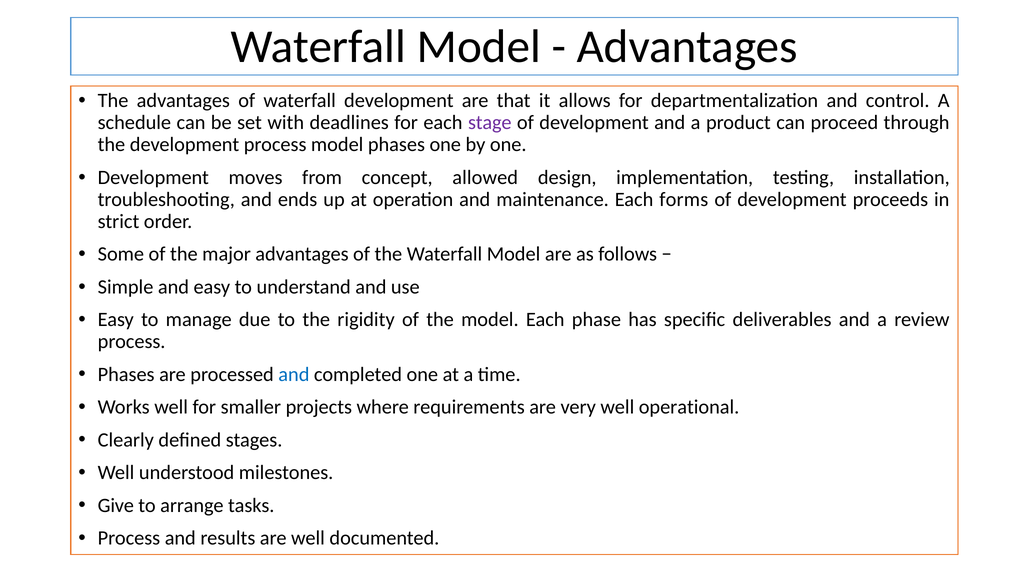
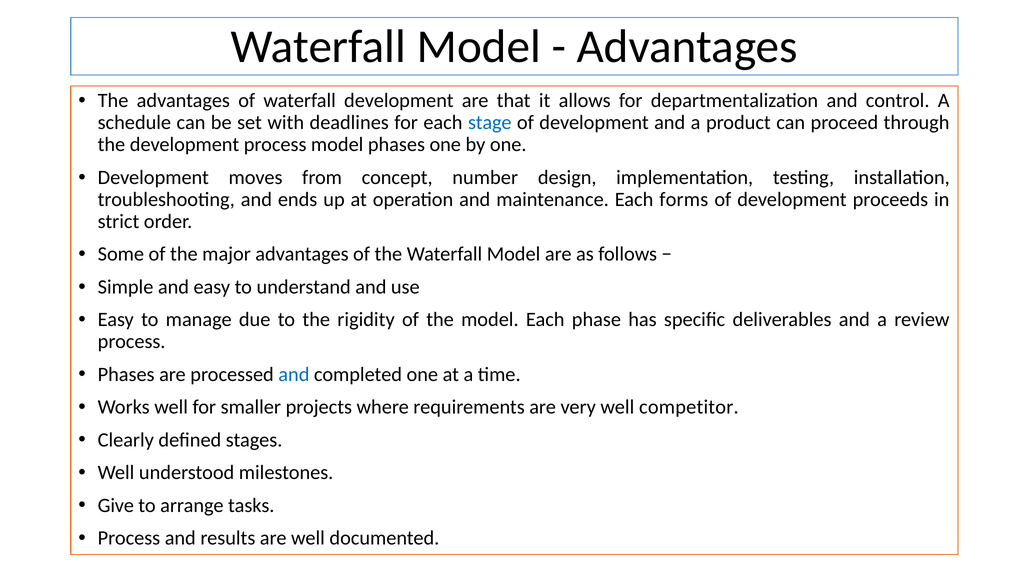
stage colour: purple -> blue
allowed: allowed -> number
operational: operational -> competitor
